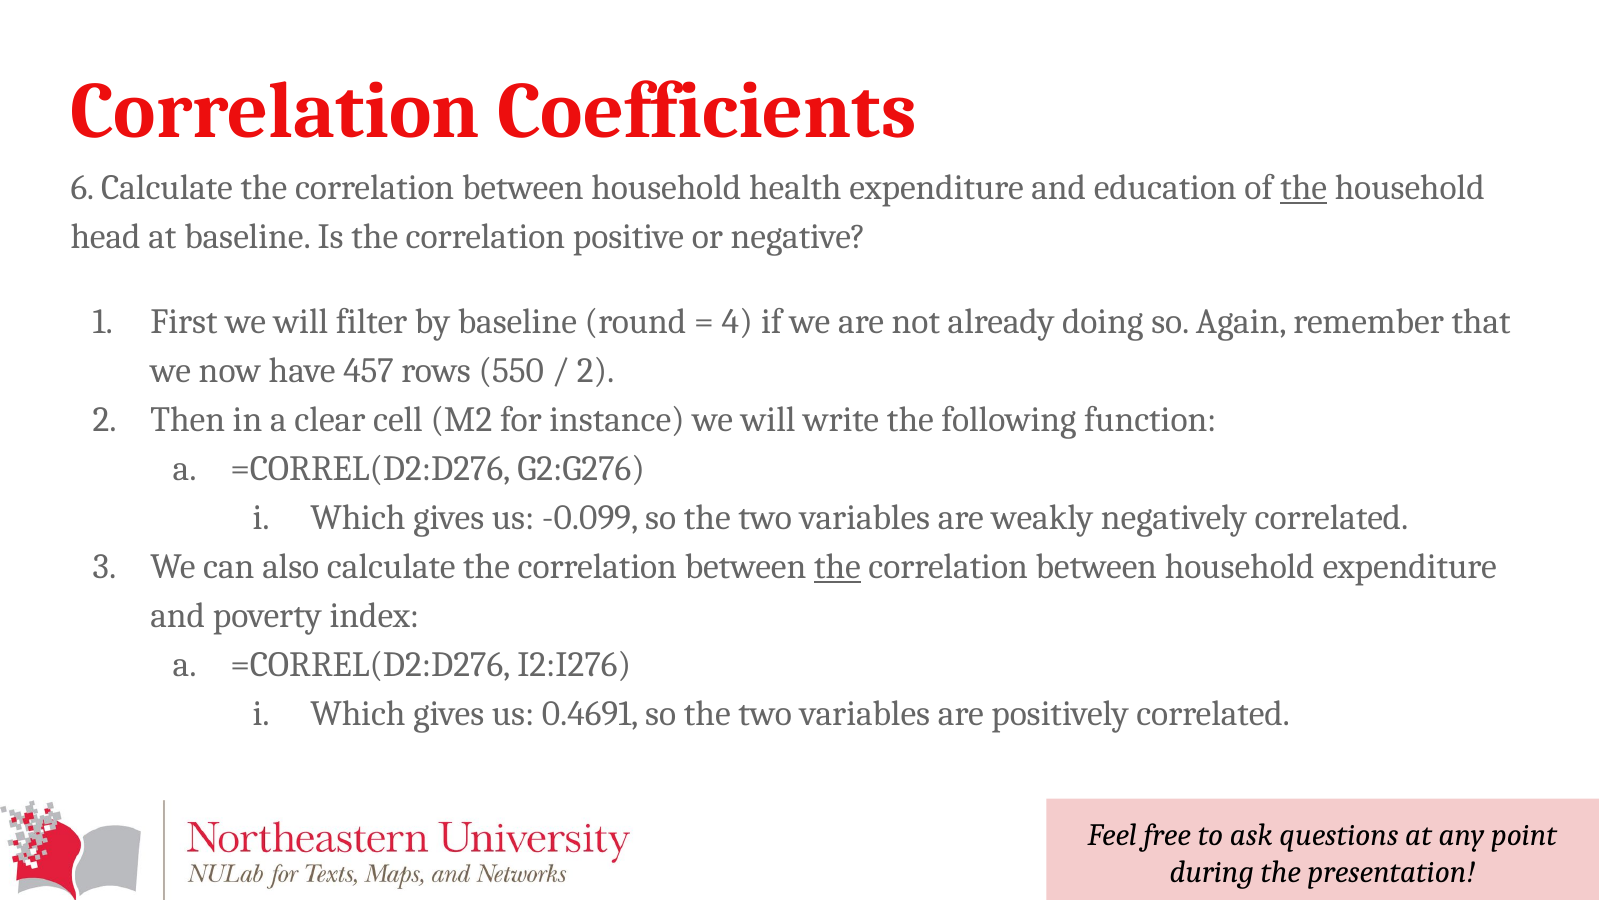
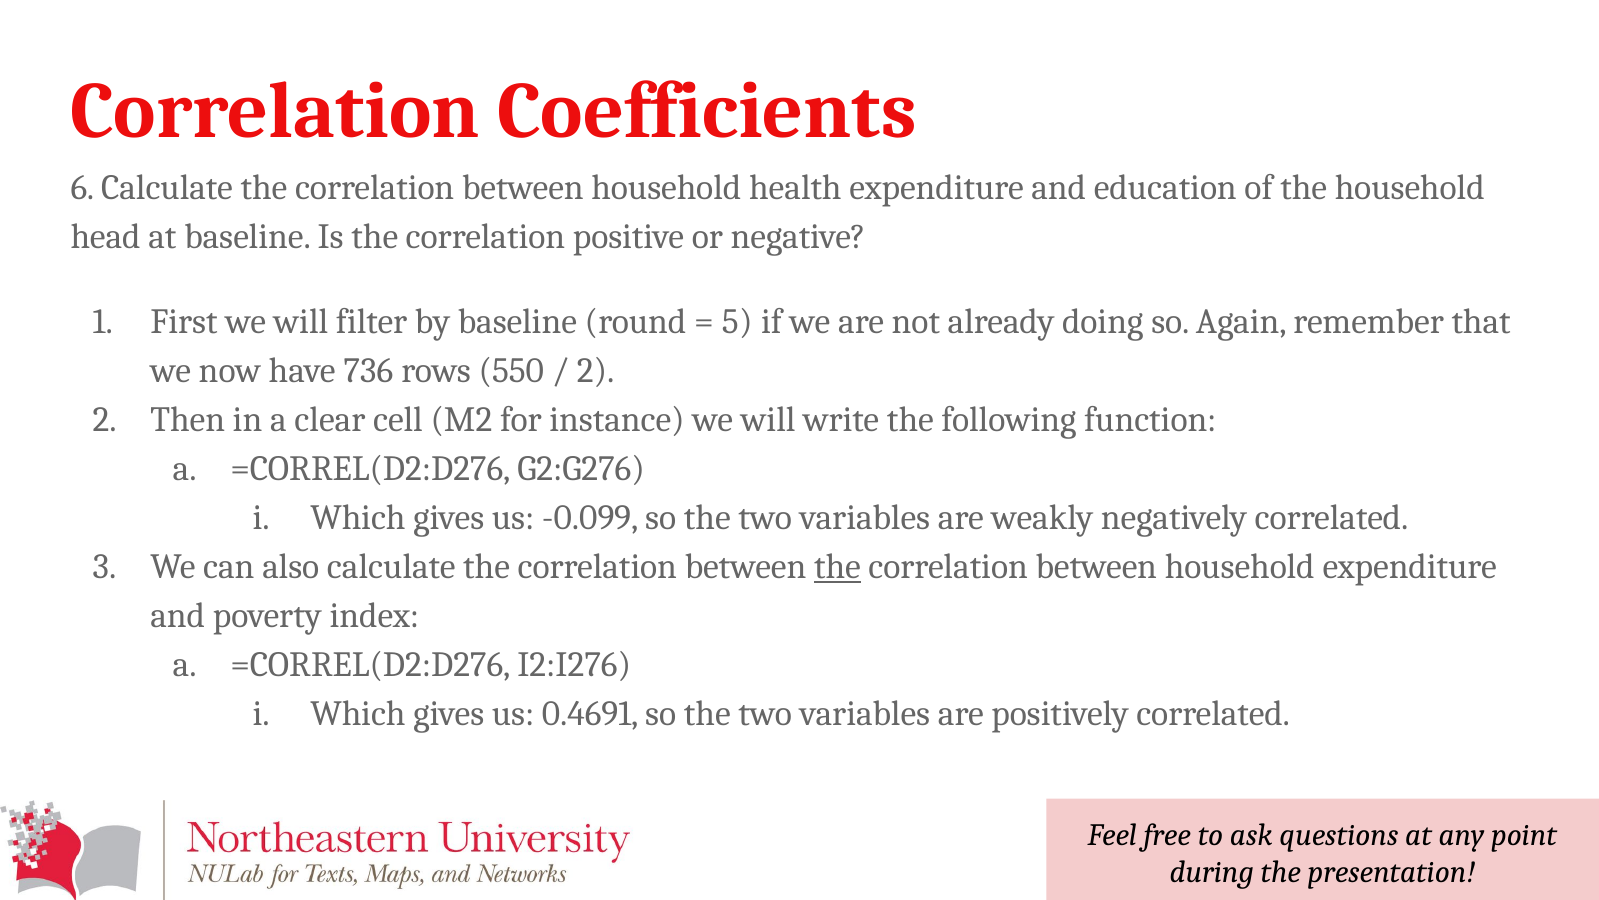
the at (1304, 188) underline: present -> none
4: 4 -> 5
457: 457 -> 736
